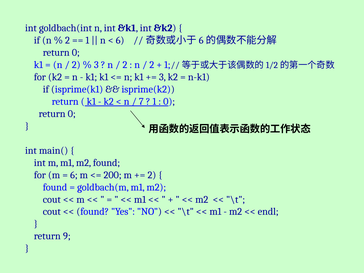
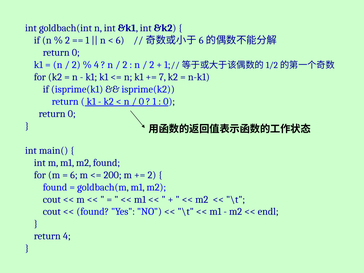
3 at (96, 65): 3 -> 4
3 at (162, 77): 3 -> 7
7 at (141, 102): 7 -> 0
return 9: 9 -> 4
